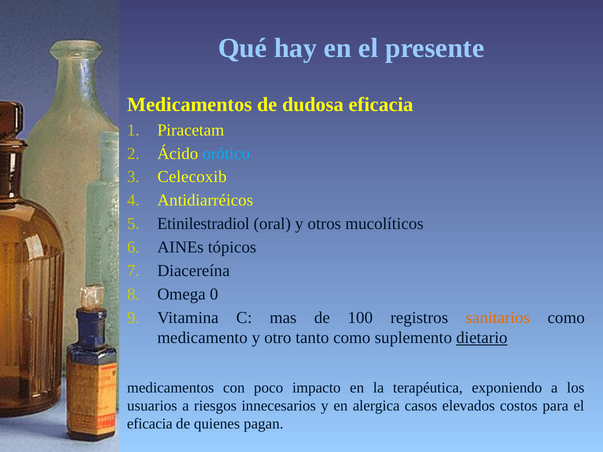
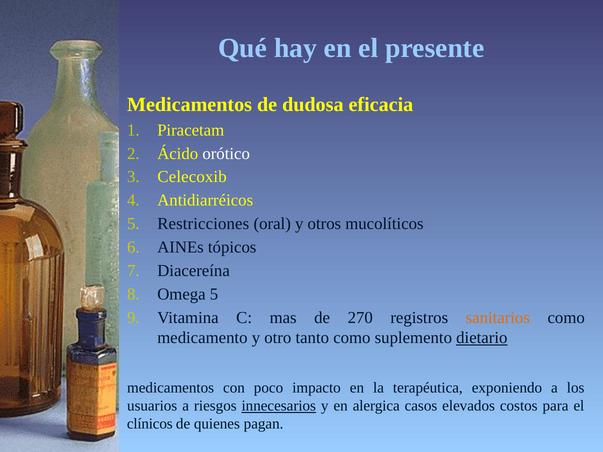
orótico colour: light blue -> white
Etinilestradiol: Etinilestradiol -> Restricciones
Omega 0: 0 -> 5
100: 100 -> 270
innecesarios underline: none -> present
eficacia at (150, 424): eficacia -> clínicos
